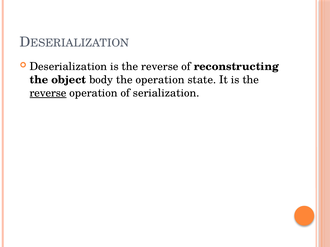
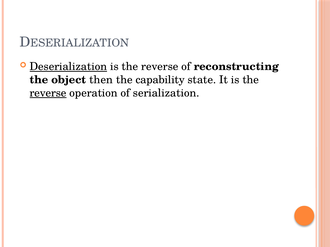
Deserialization underline: none -> present
body: body -> then
the operation: operation -> capability
